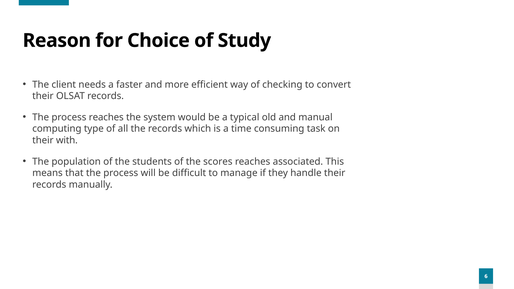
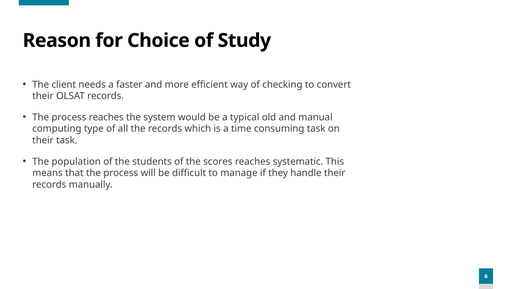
their with: with -> task
associated: associated -> systematic
